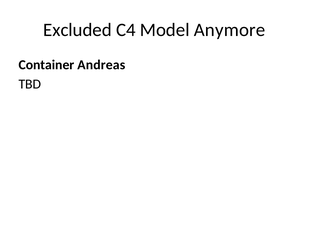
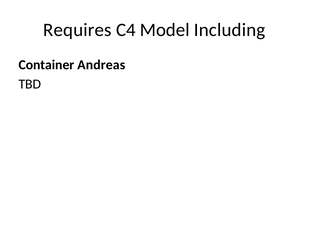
Excluded: Excluded -> Requires
Anymore: Anymore -> Including
